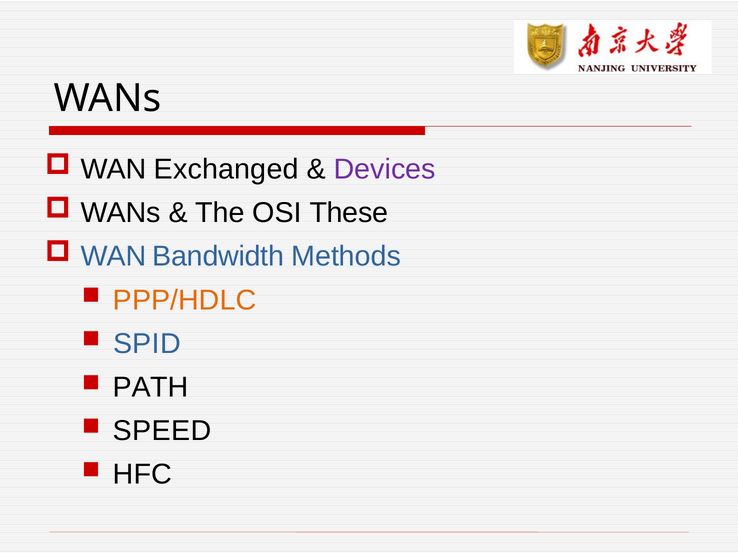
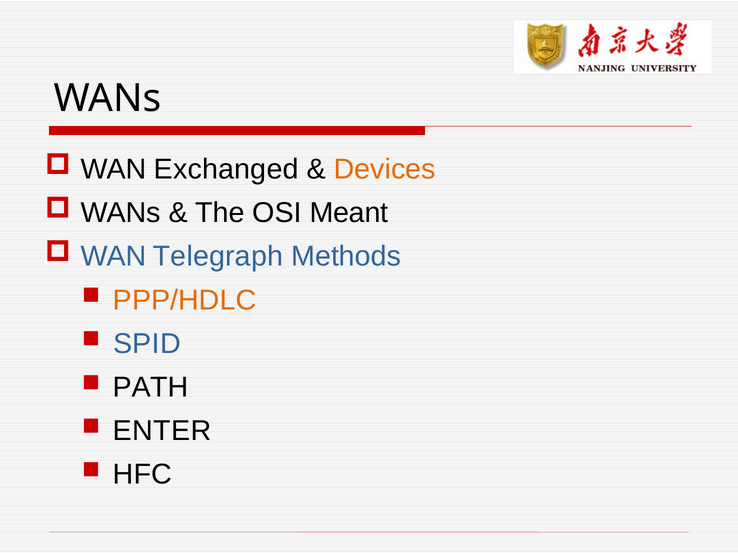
Devices colour: purple -> orange
These: These -> Meant
Bandwidth: Bandwidth -> Telegraph
SPEED: SPEED -> ENTER
